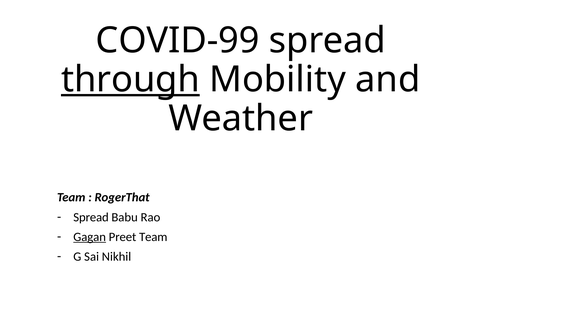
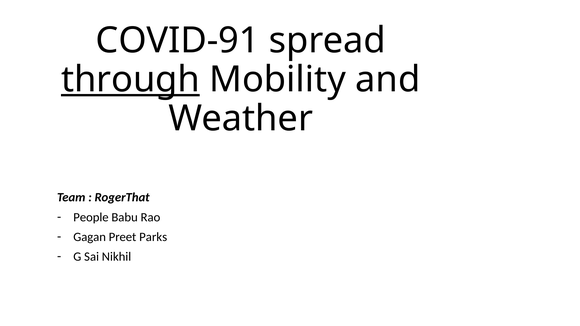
COVID-99: COVID-99 -> COVID-91
Spread at (91, 217): Spread -> People
Gagan underline: present -> none
Preet Team: Team -> Parks
